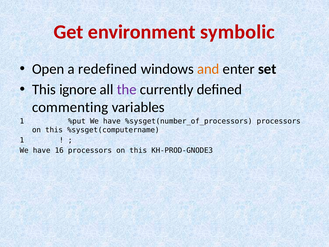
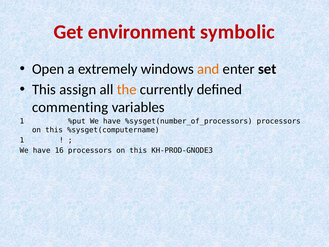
redefined: redefined -> extremely
ignore: ignore -> assign
the colour: purple -> orange
